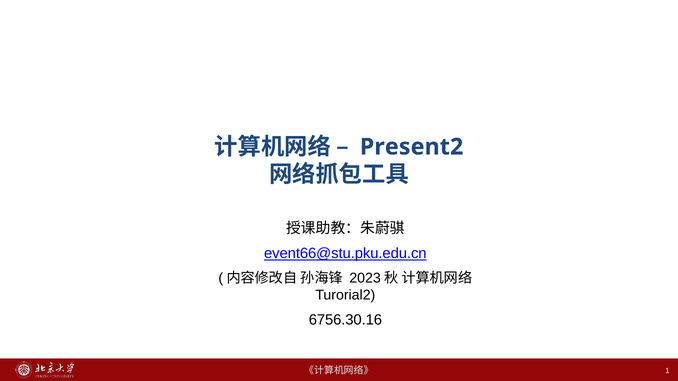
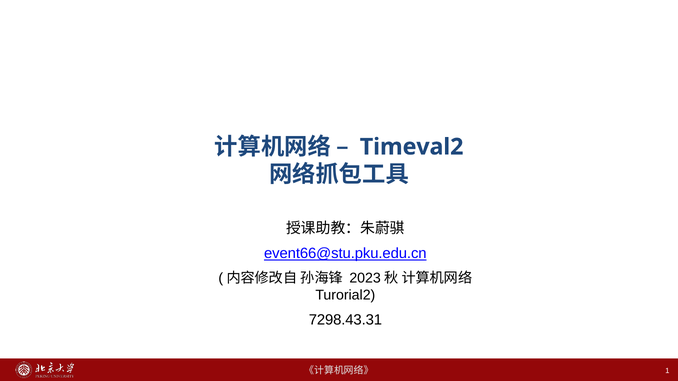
Present2: Present2 -> Timeval2
6756.30.16: 6756.30.16 -> 7298.43.31
